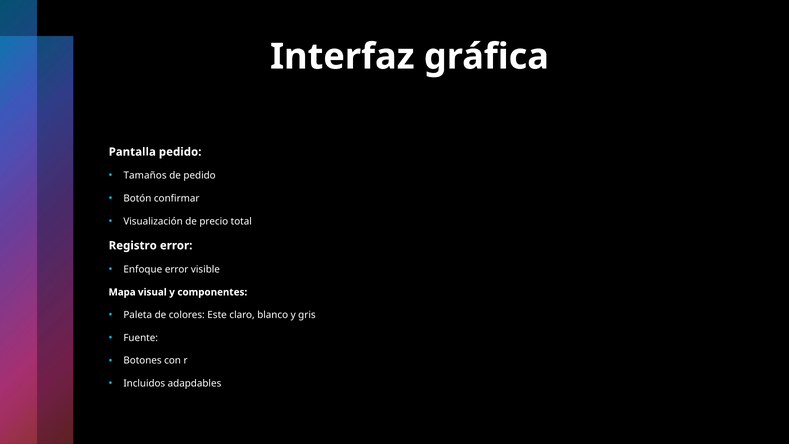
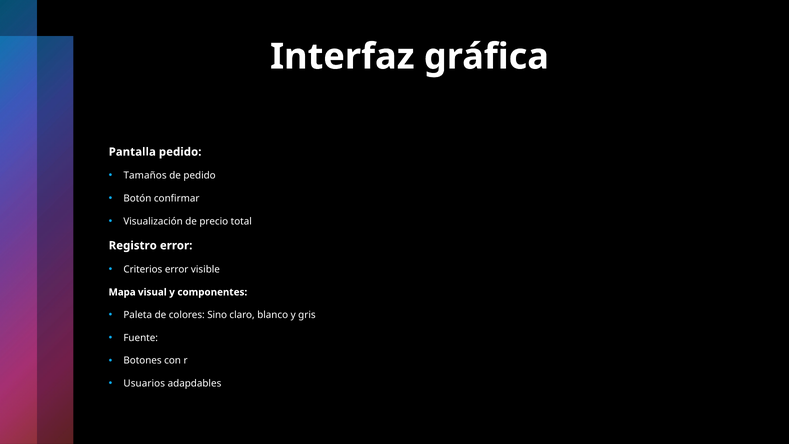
Enfoque: Enfoque -> Criterios
Este: Este -> Sino
Incluidos: Incluidos -> Usuarios
